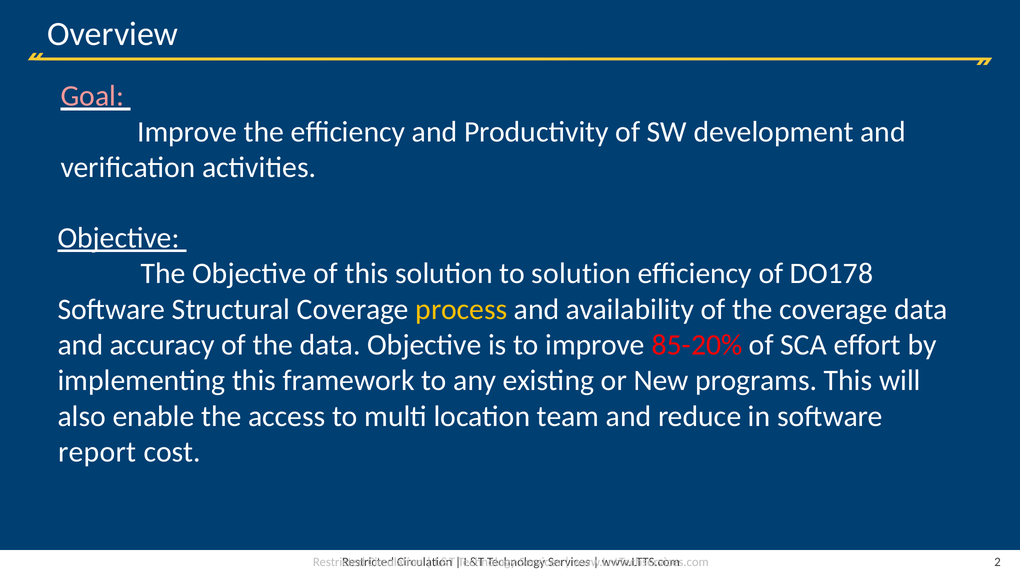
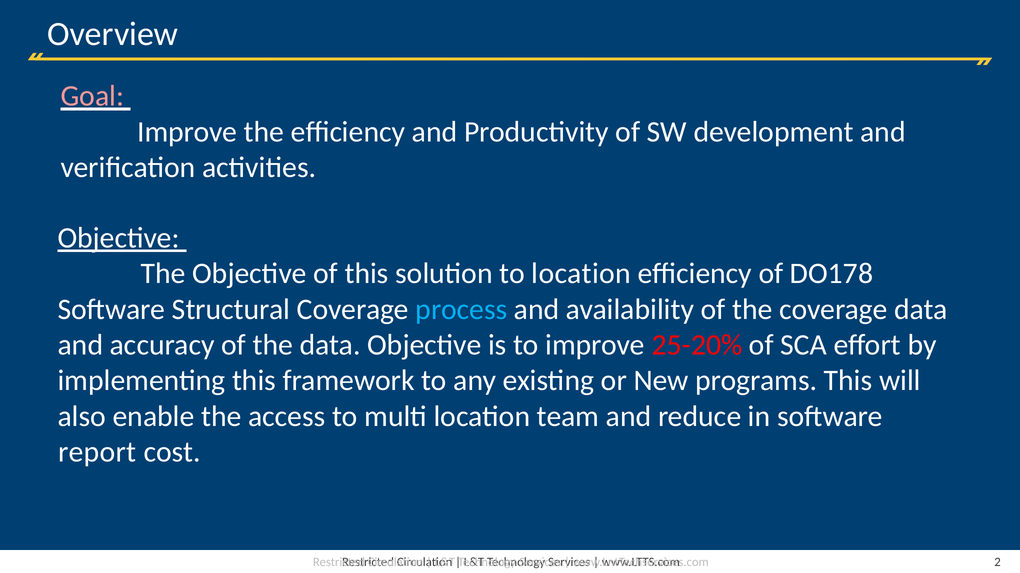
to solution: solution -> location
process colour: yellow -> light blue
85-20%: 85-20% -> 25-20%
